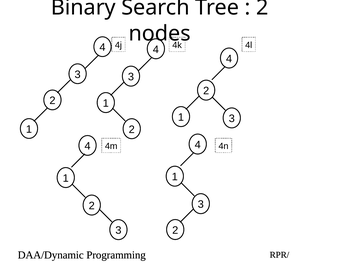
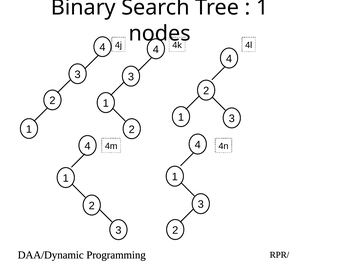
2 at (262, 8): 2 -> 1
